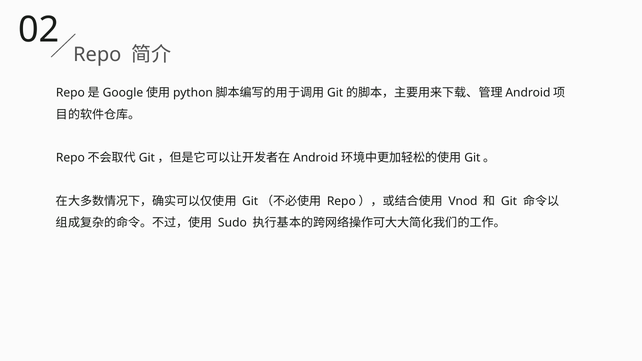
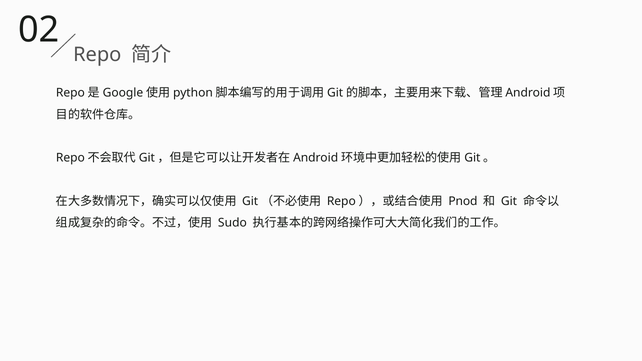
Vnod: Vnod -> Pnod
